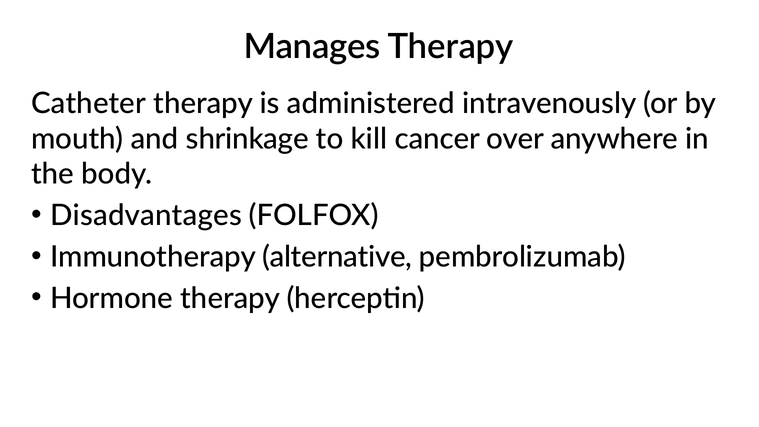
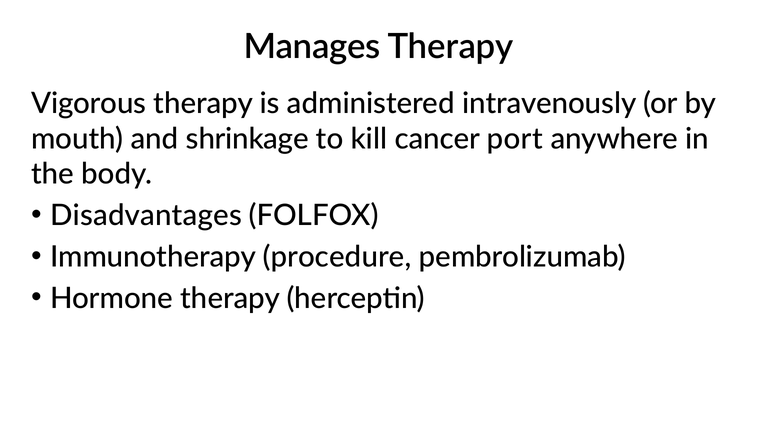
Catheter: Catheter -> Vigorous
over: over -> port
alternative: alternative -> procedure
